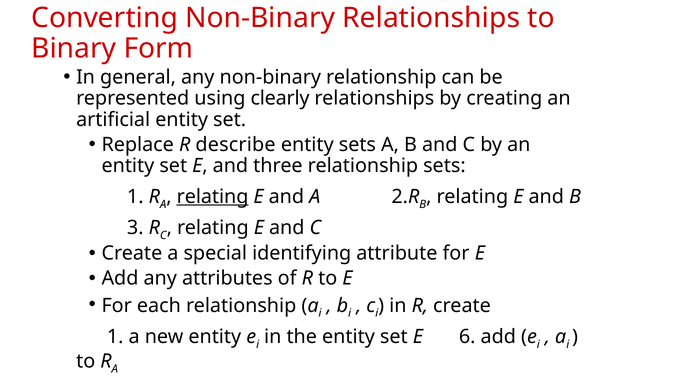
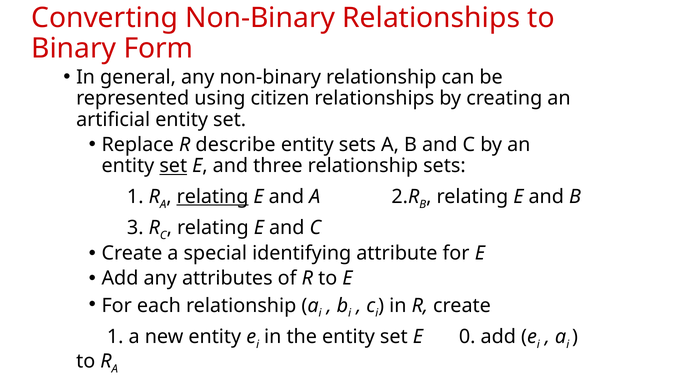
clearly: clearly -> citizen
set at (173, 166) underline: none -> present
6: 6 -> 0
